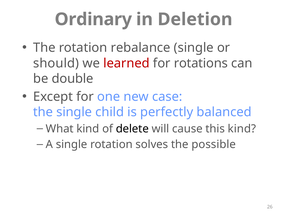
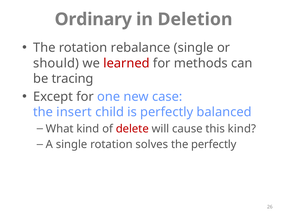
rotations: rotations -> methods
double: double -> tracing
the single: single -> insert
delete colour: black -> red
the possible: possible -> perfectly
